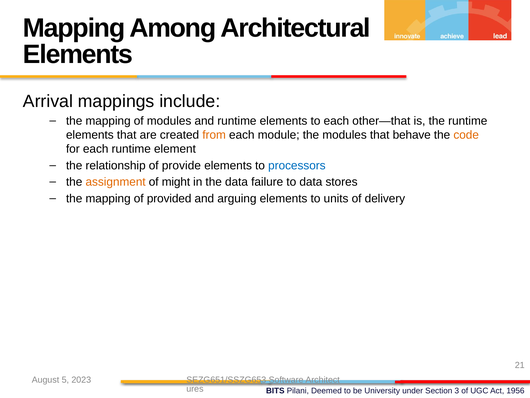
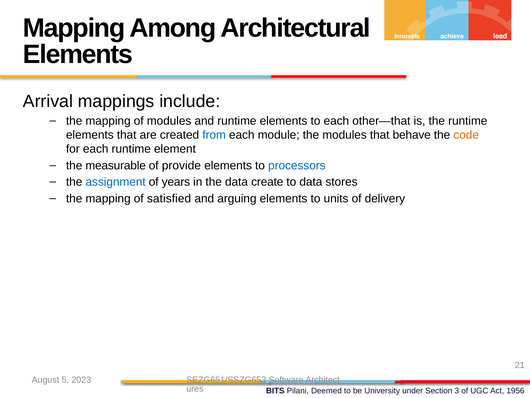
from colour: orange -> blue
relationship: relationship -> measurable
assignment colour: orange -> blue
might: might -> years
failure: failure -> create
provided: provided -> satisfied
